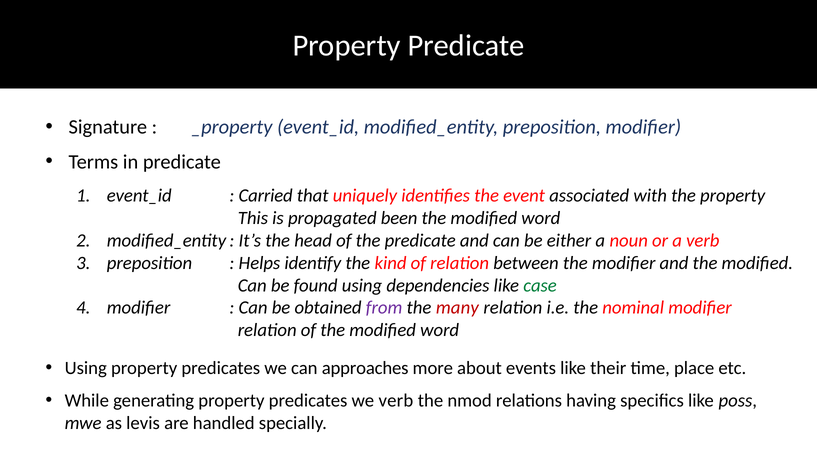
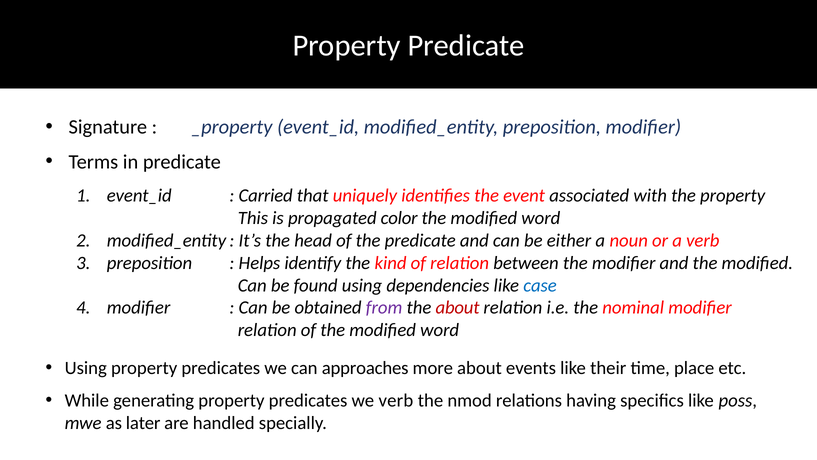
been: been -> color
case colour: green -> blue
the many: many -> about
levis: levis -> later
